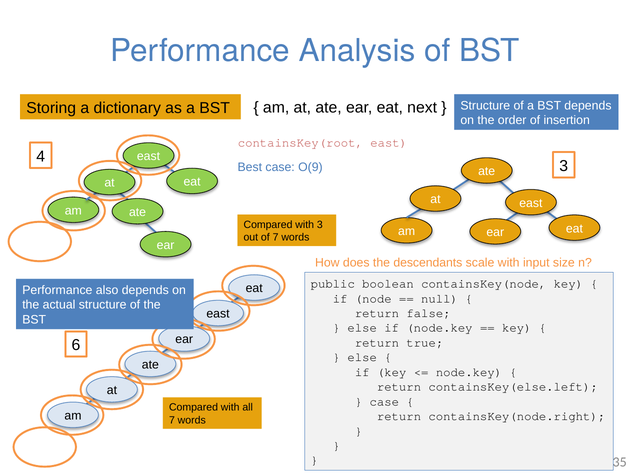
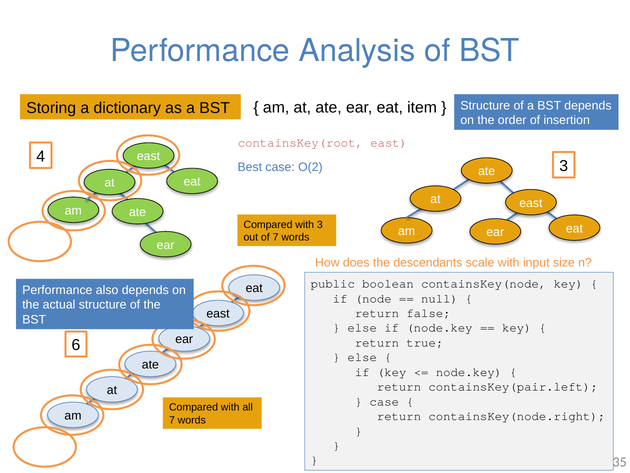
next: next -> item
O(9: O(9 -> O(2
containsKey(else.left: containsKey(else.left -> containsKey(pair.left
